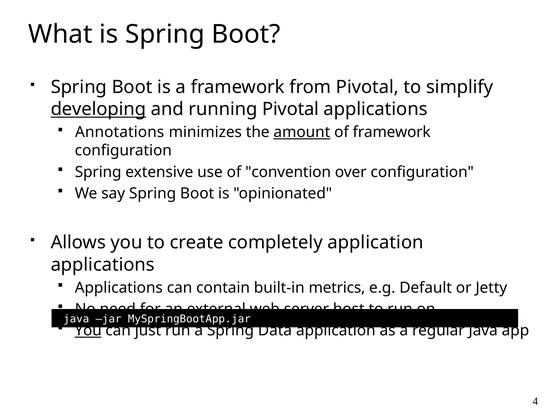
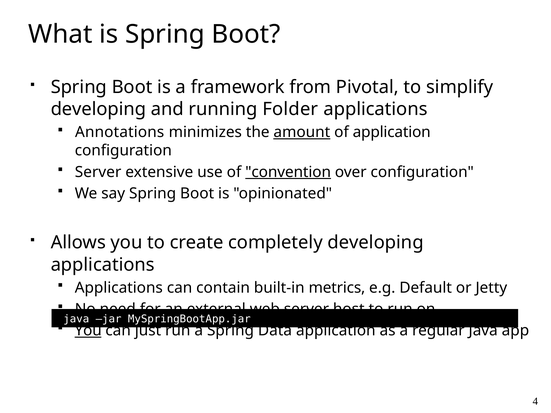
developing at (98, 109) underline: present -> none
running Pivotal: Pivotal -> Folder
of framework: framework -> application
Spring at (98, 172): Spring -> Server
convention underline: none -> present
completely application: application -> developing
